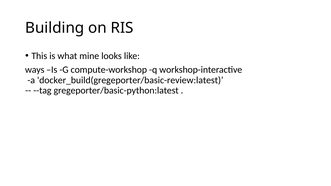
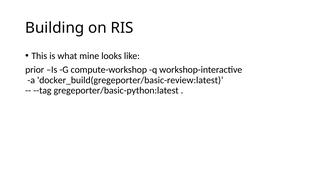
ways: ways -> prior
